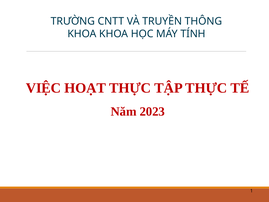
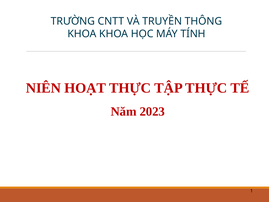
VIỆC: VIỆC -> NIÊN
